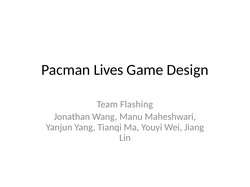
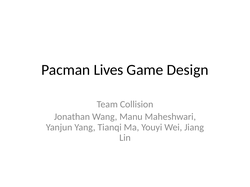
Flashing: Flashing -> Collision
